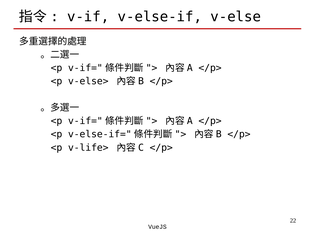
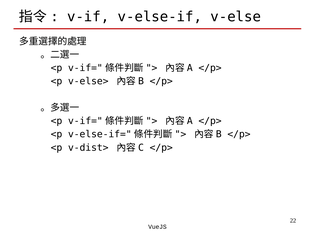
v-life>: v-life> -> v-dist>
